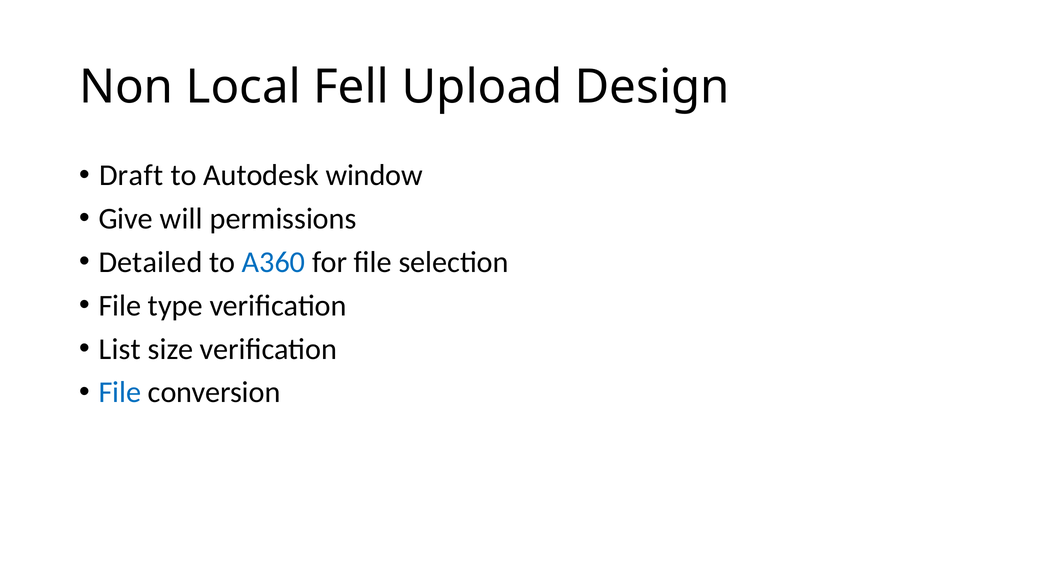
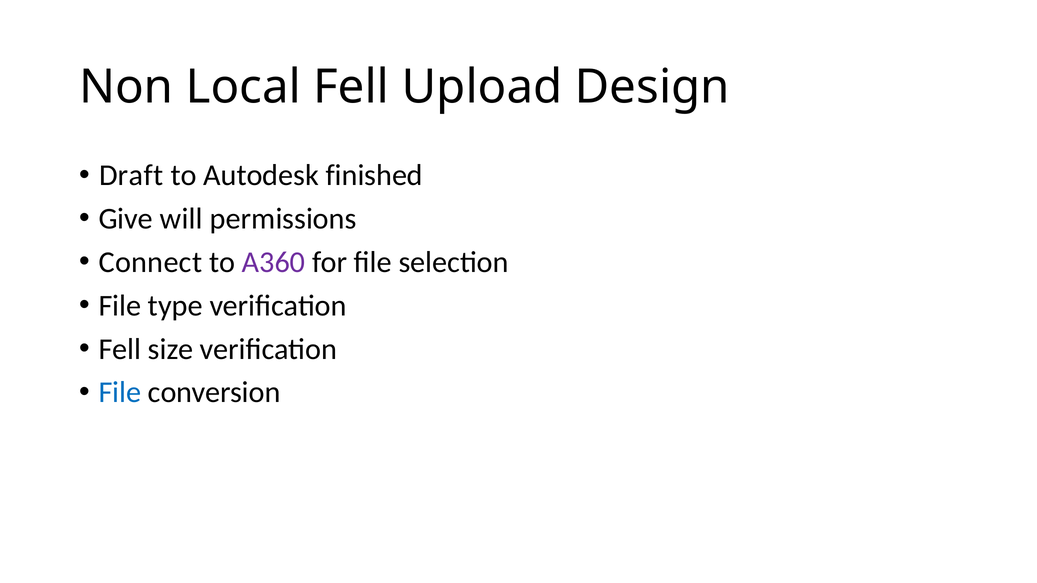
window: window -> finished
Detailed: Detailed -> Connect
A360 colour: blue -> purple
List at (120, 349): List -> Fell
